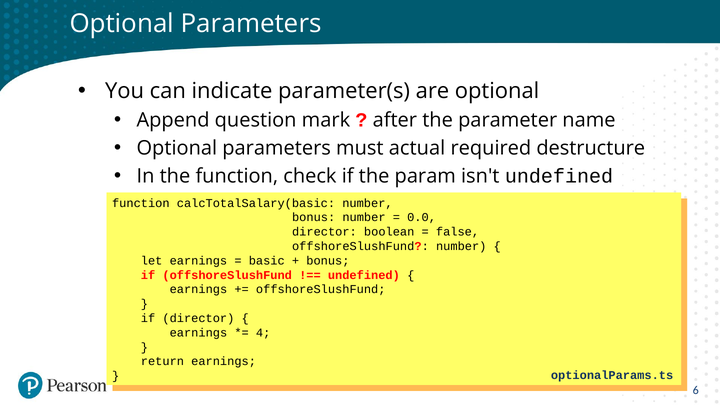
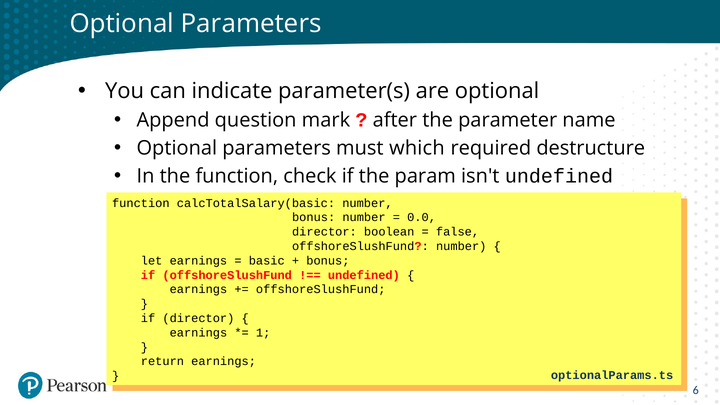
actual: actual -> which
4: 4 -> 1
